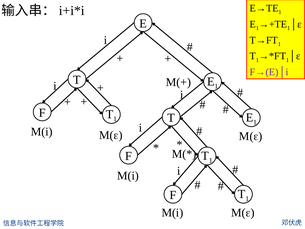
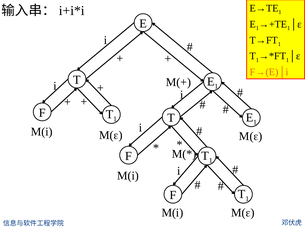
F→(E)│i colour: purple -> orange
